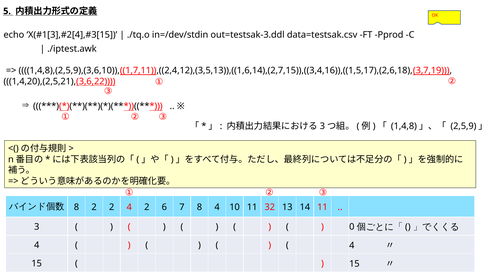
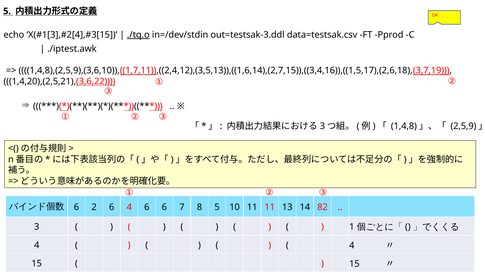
./tq.o underline: none -> present
8 at (76, 207): 8 -> 6
2 2: 2 -> 6
4 2: 2 -> 6
8 4: 4 -> 5
11 32: 32 -> 11
14 11: 11 -> 82
0: 0 -> 1
